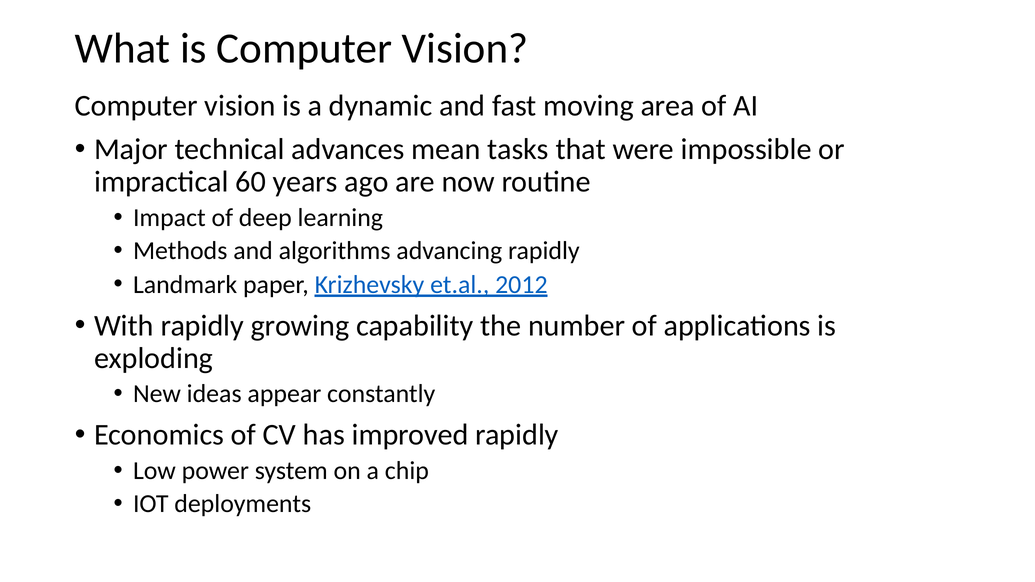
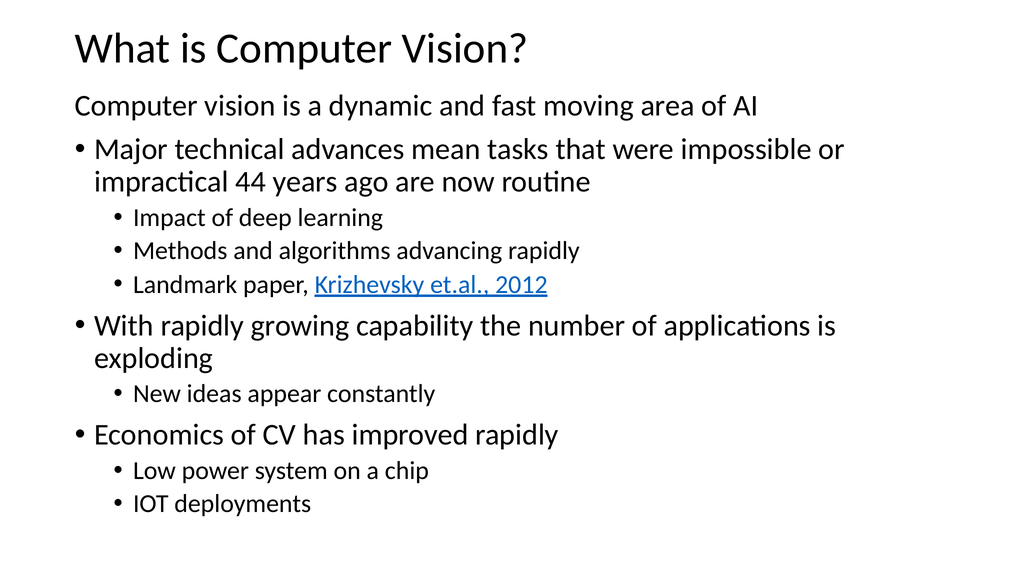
60: 60 -> 44
